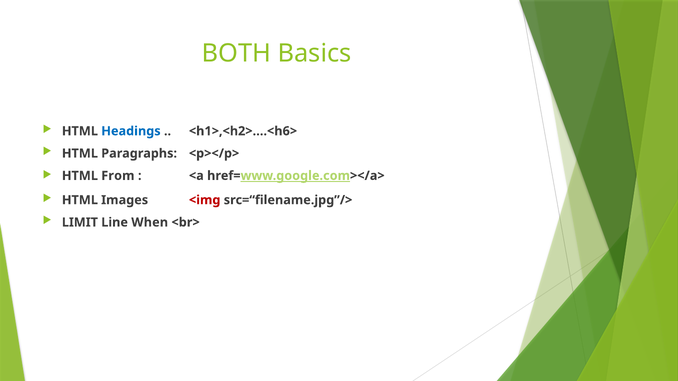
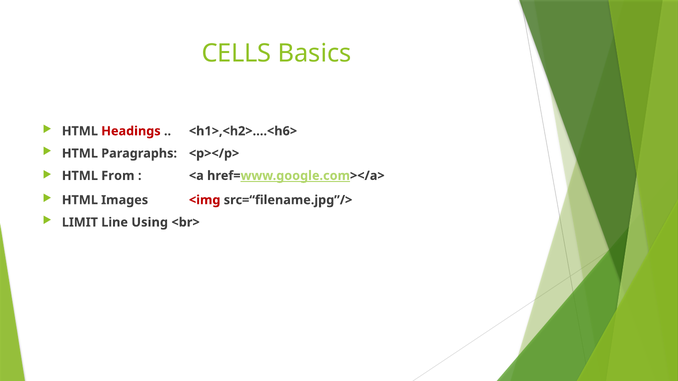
BOTH: BOTH -> CELLS
Headings colour: blue -> red
When: When -> Using
